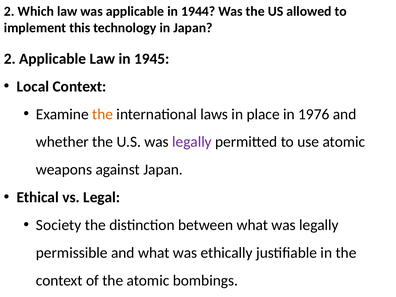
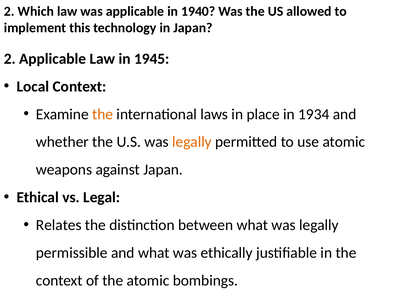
1944: 1944 -> 1940
1976: 1976 -> 1934
legally at (192, 142) colour: purple -> orange
Society: Society -> Relates
